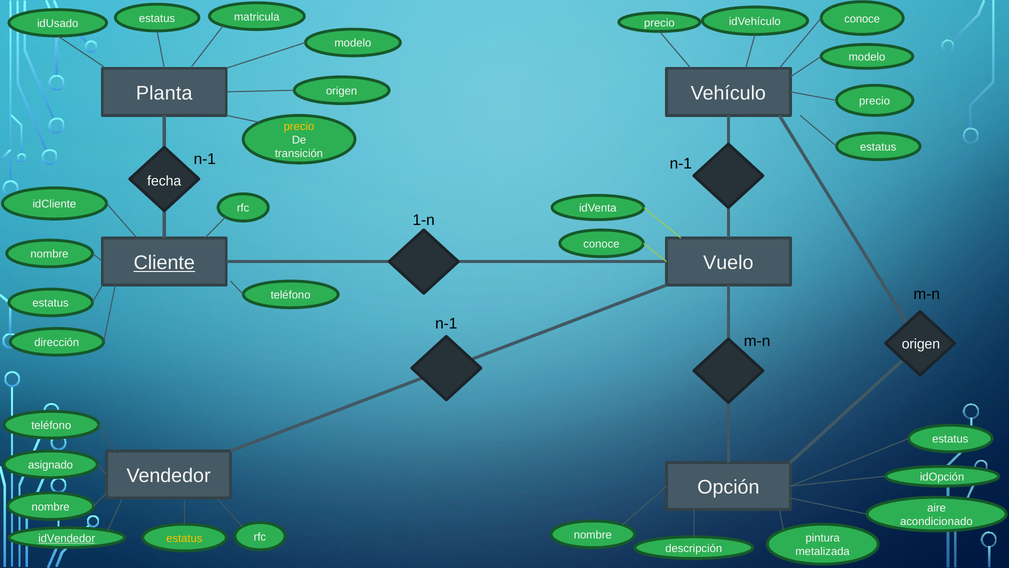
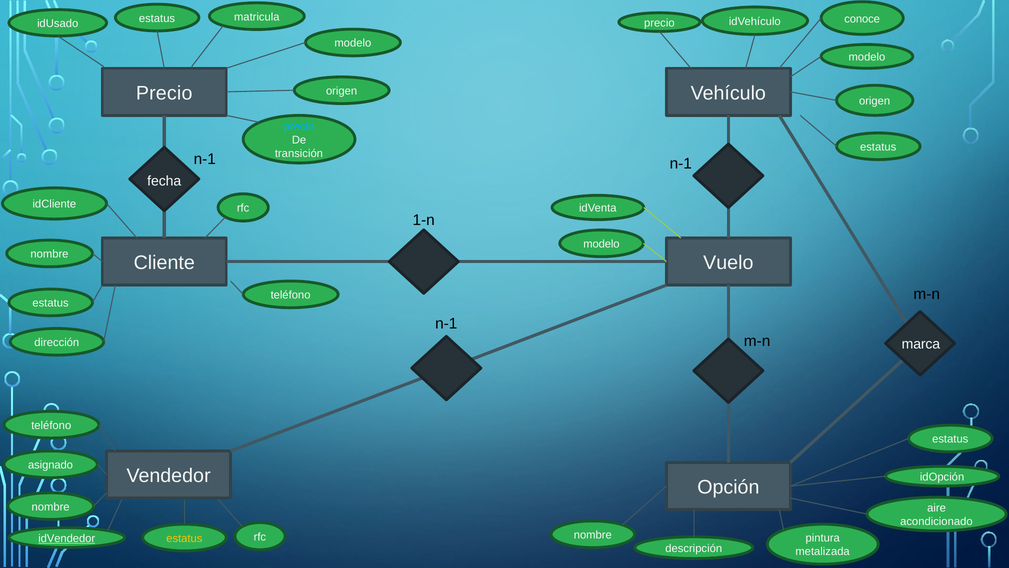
Planta at (164, 93): Planta -> Precio
precio at (875, 101): precio -> origen
precio at (299, 126) colour: yellow -> light blue
conoce at (601, 244): conoce -> modelo
Cliente underline: present -> none
origen at (921, 344): origen -> marca
